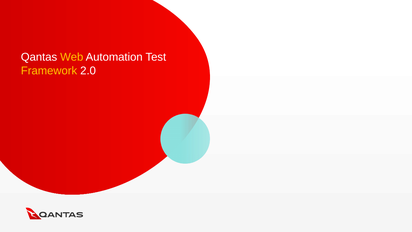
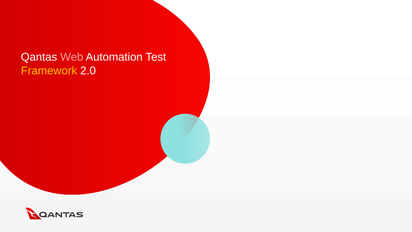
Web colour: yellow -> pink
